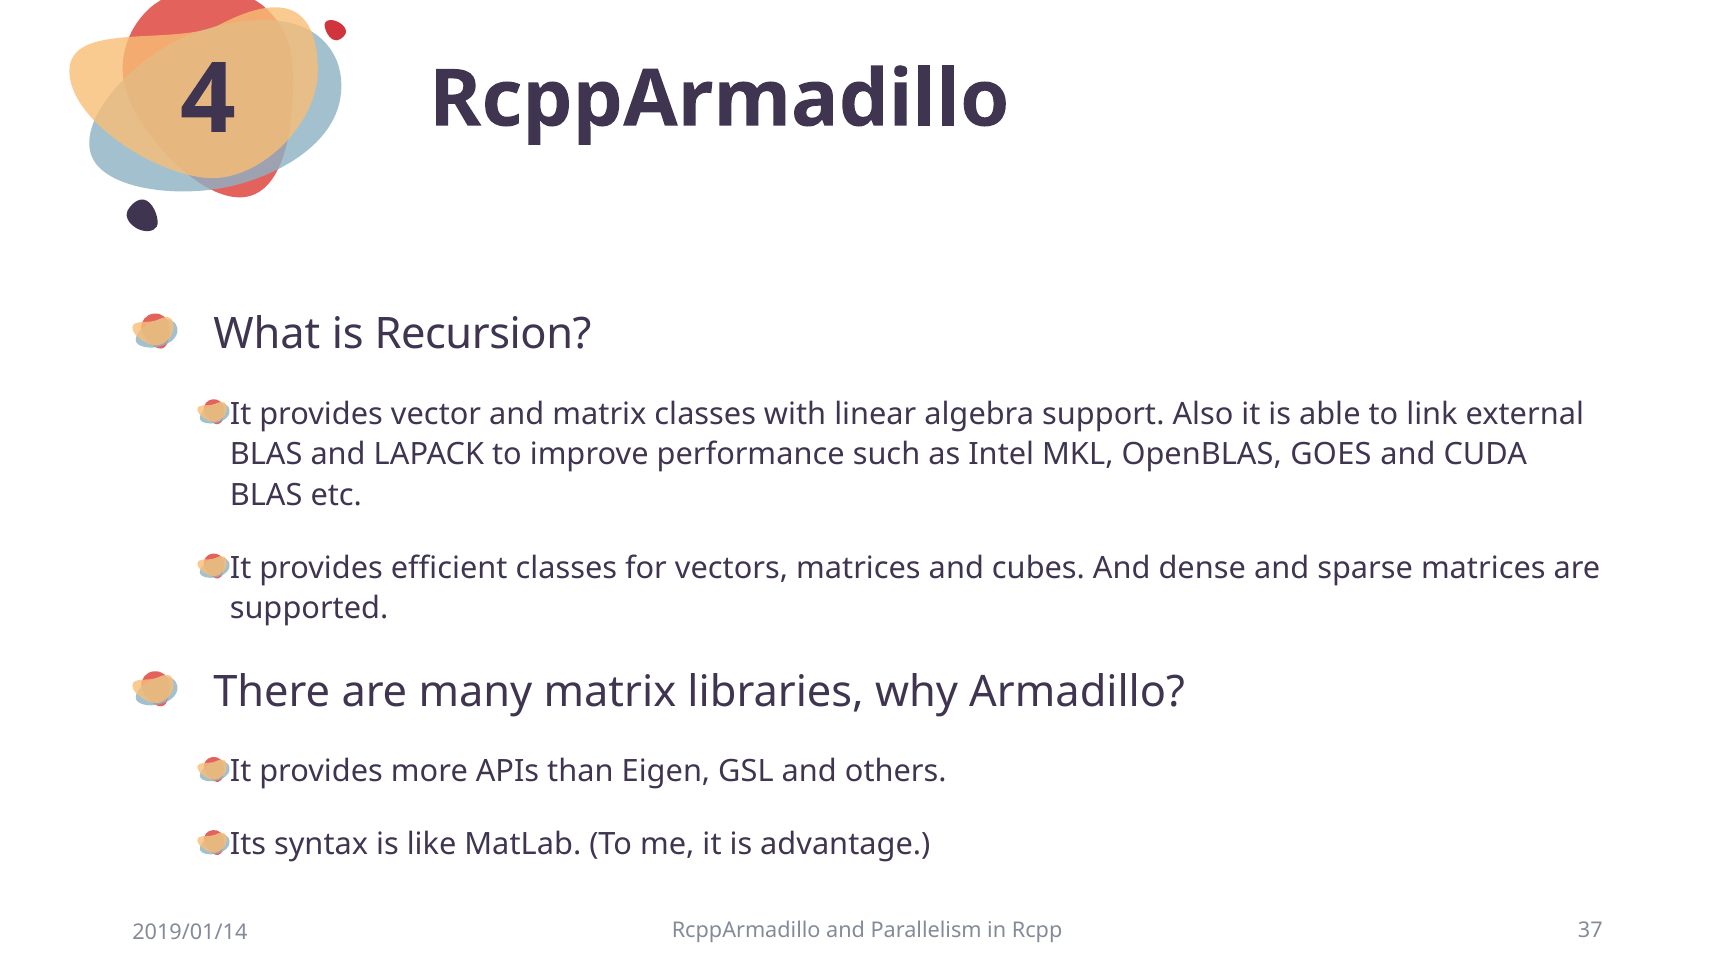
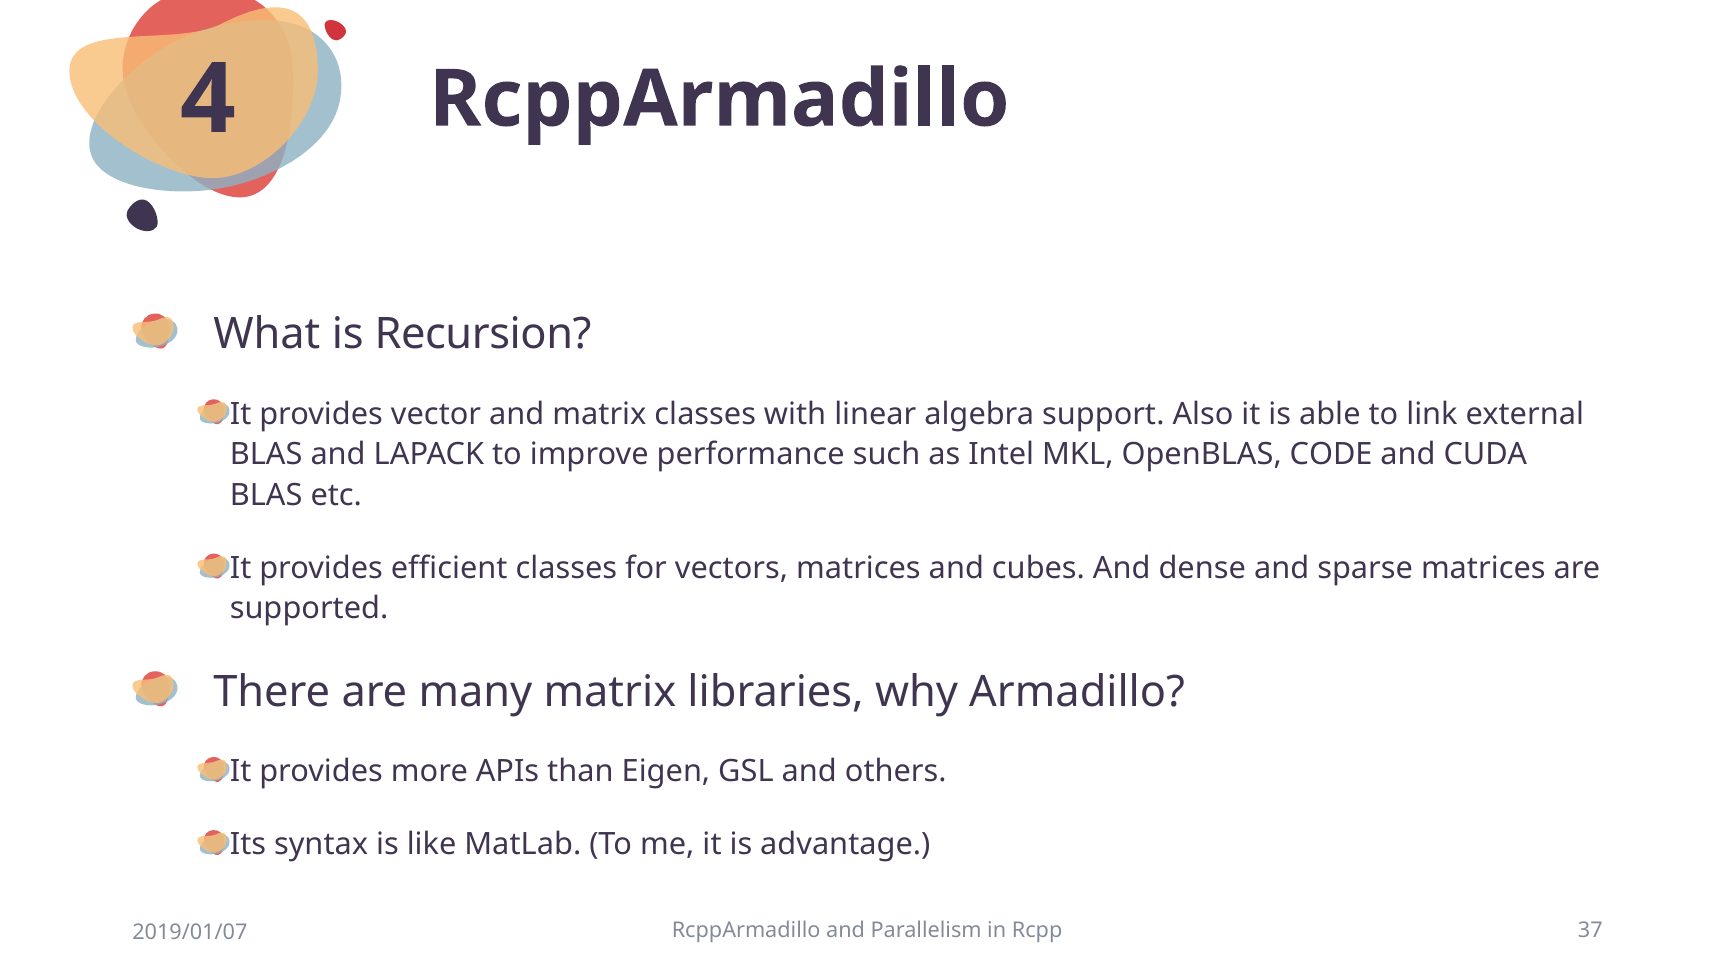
GOES: GOES -> CODE
2019/01/14: 2019/01/14 -> 2019/01/07
